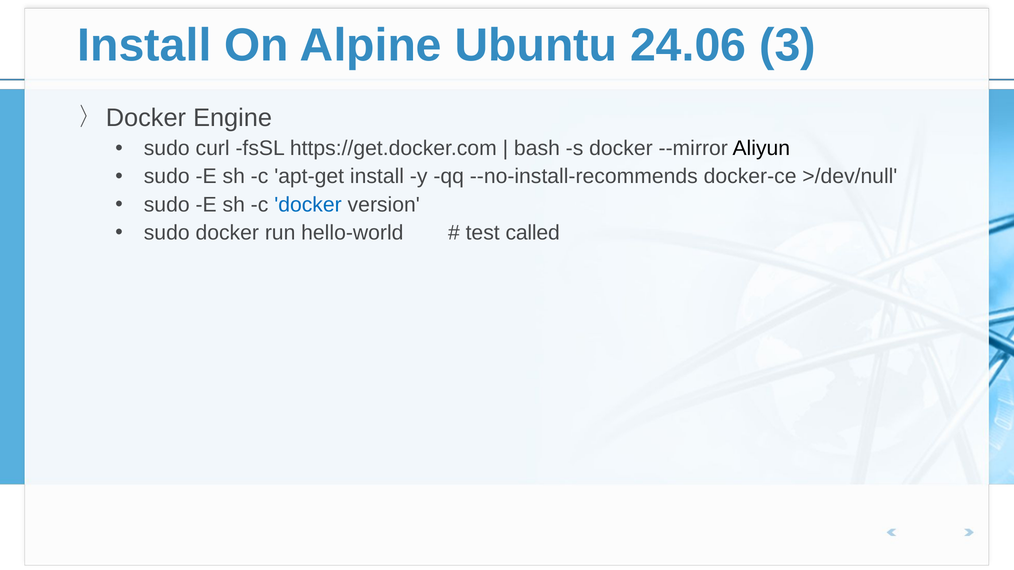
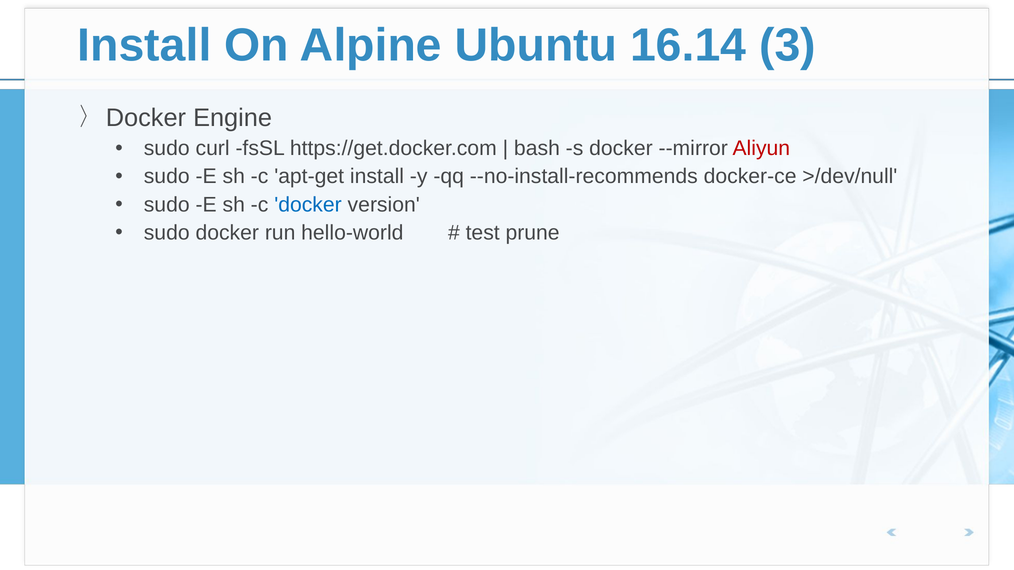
24.06: 24.06 -> 16.14
Aliyun colour: black -> red
called: called -> prune
